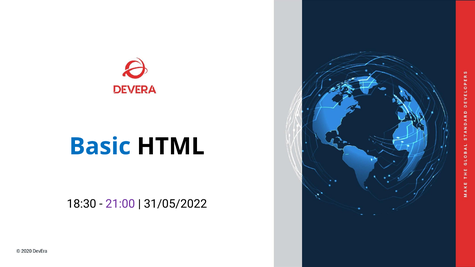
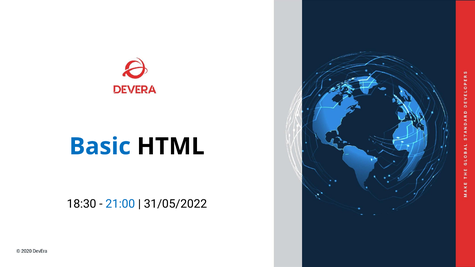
21:00 colour: purple -> blue
